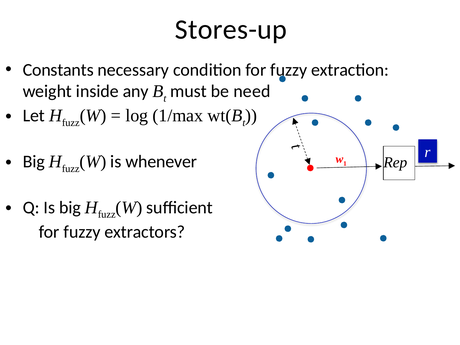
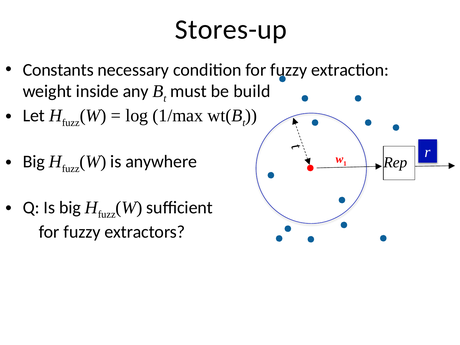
need: need -> build
whenever: whenever -> anywhere
